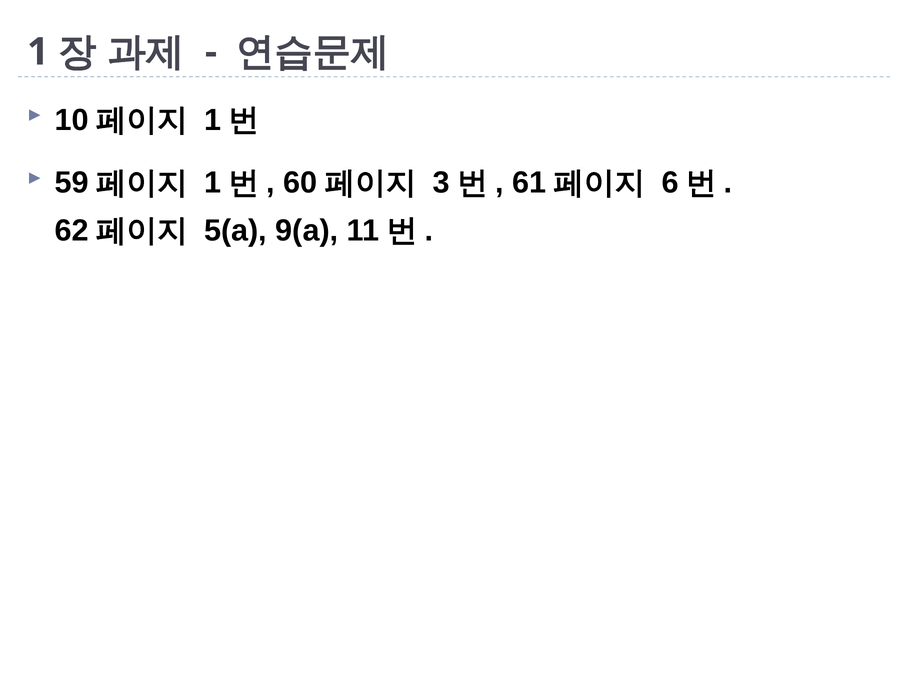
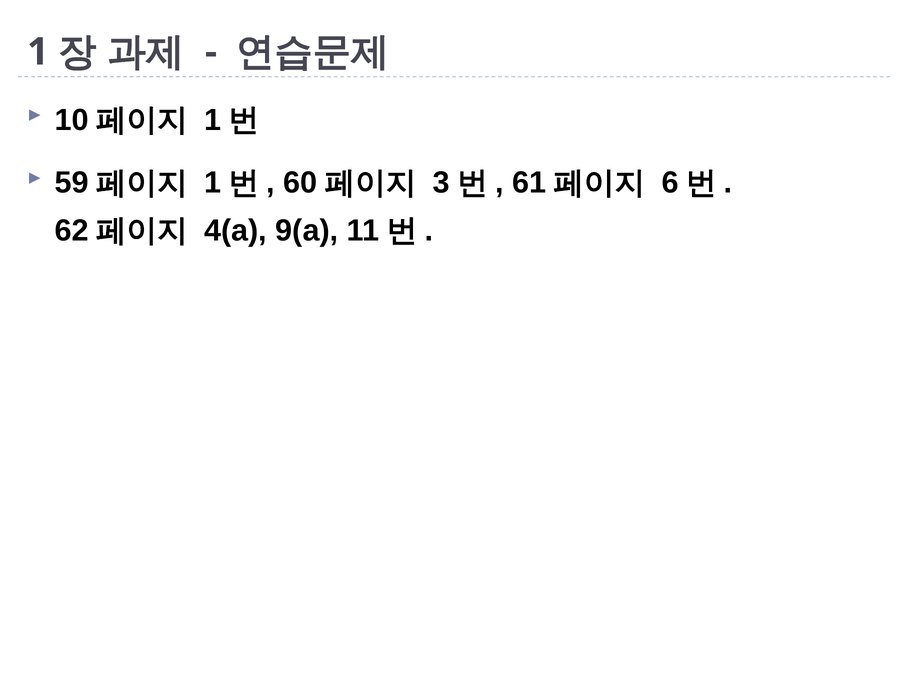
5(a: 5(a -> 4(a
